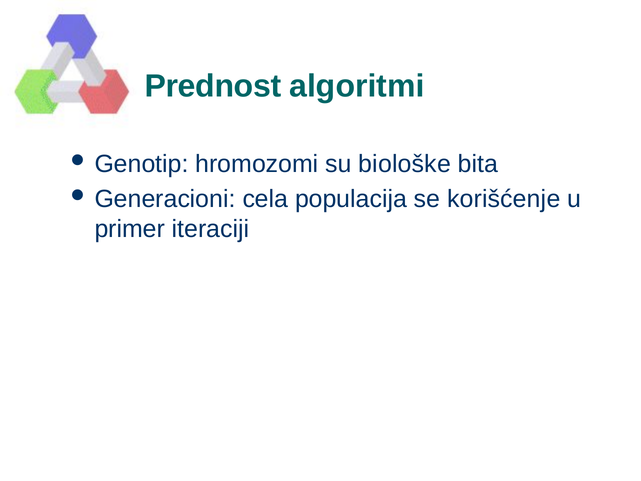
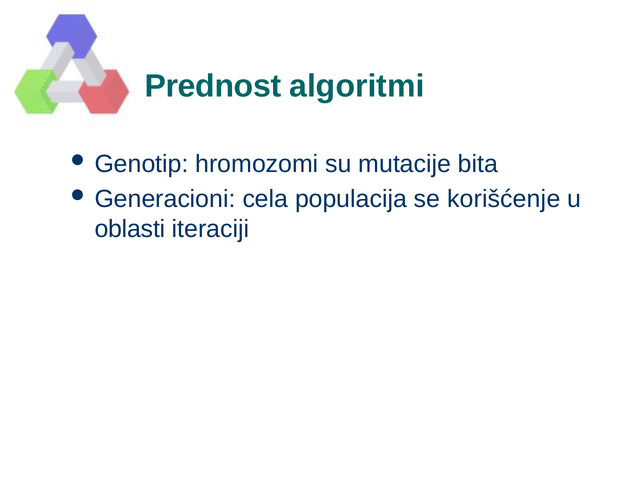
biološke: biološke -> mutacije
primer: primer -> oblasti
